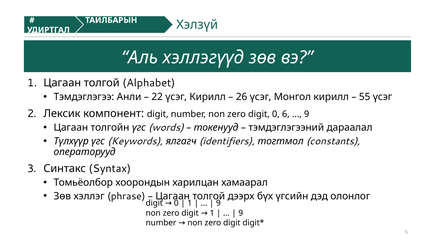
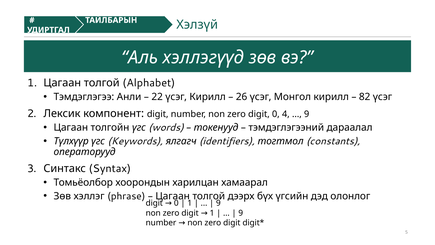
55: 55 -> 82
6: 6 -> 4
